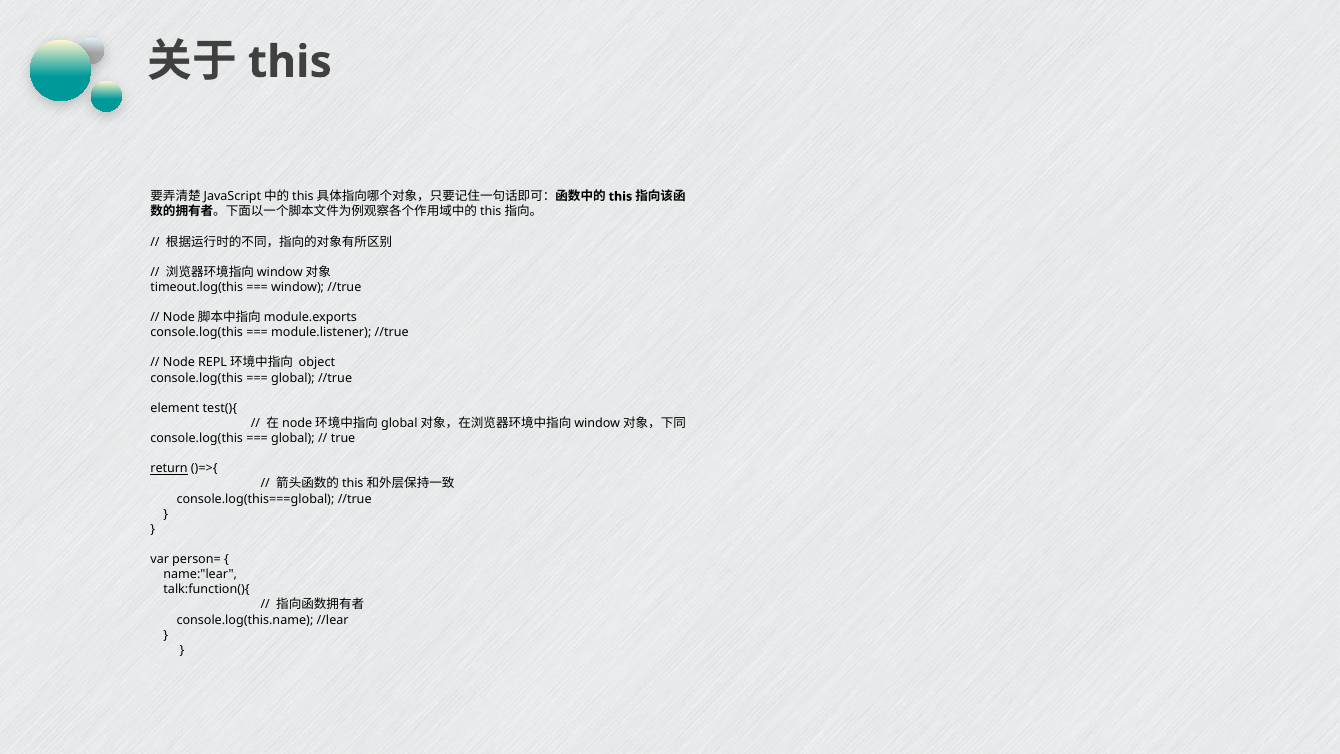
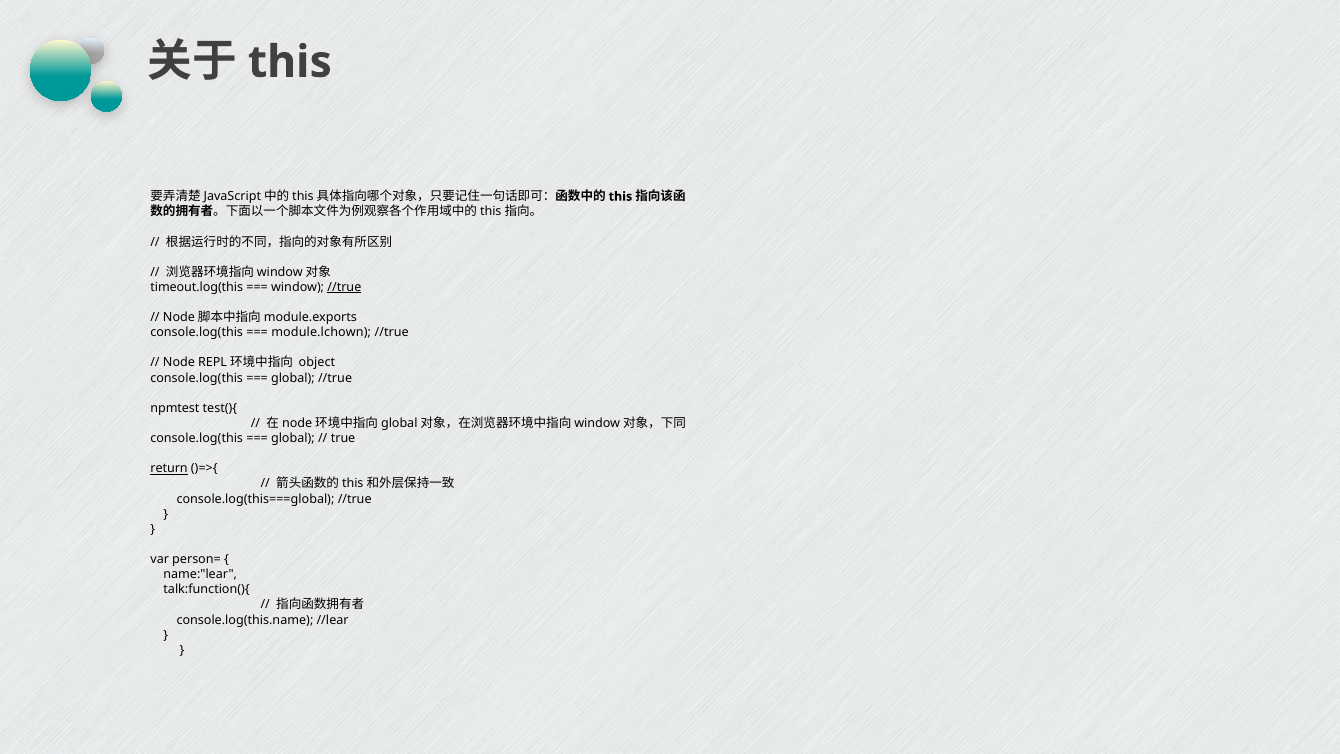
//true at (344, 287) underline: none -> present
module.listener: module.listener -> module.lchown
element: element -> npmtest
